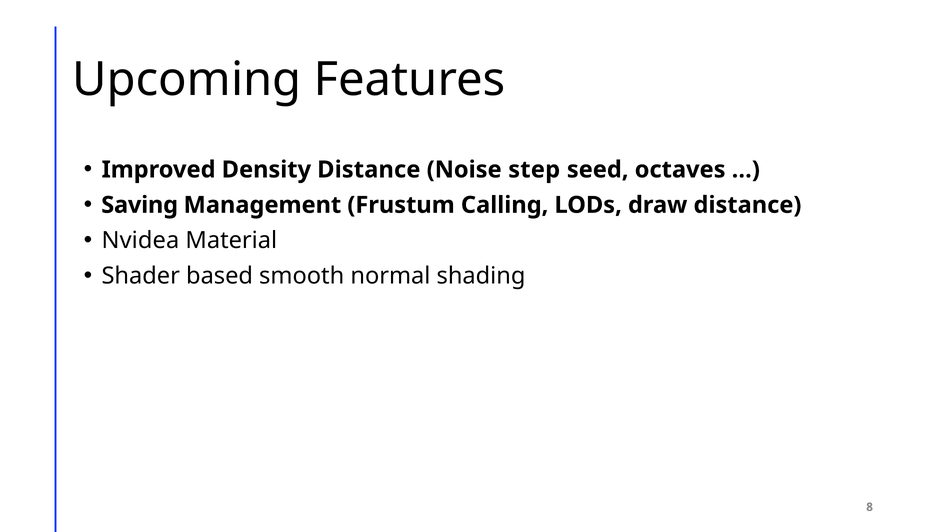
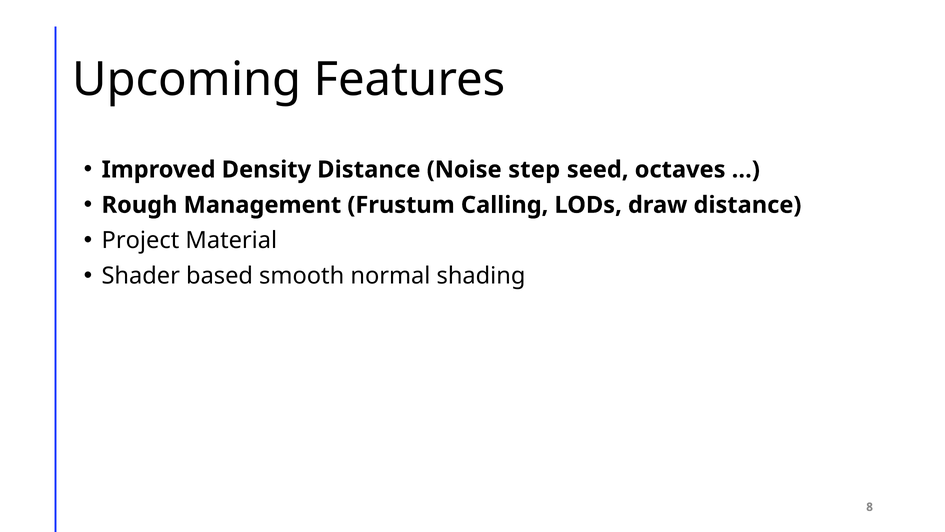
Saving: Saving -> Rough
Nvidea: Nvidea -> Project
